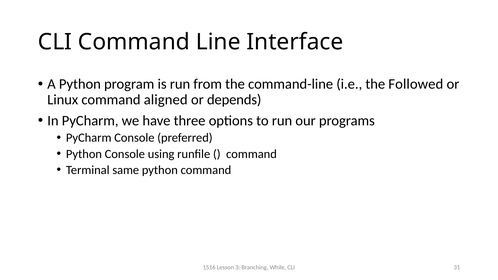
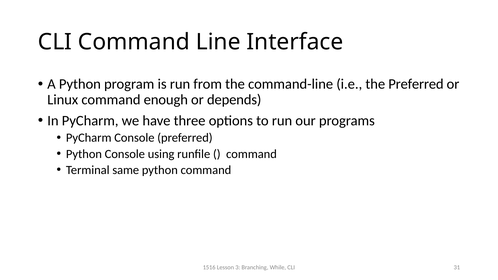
the Followed: Followed -> Preferred
aligned: aligned -> enough
